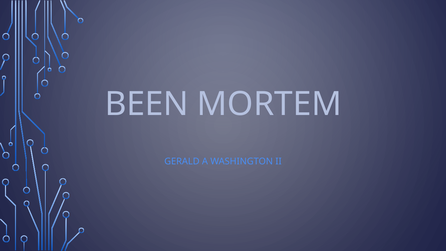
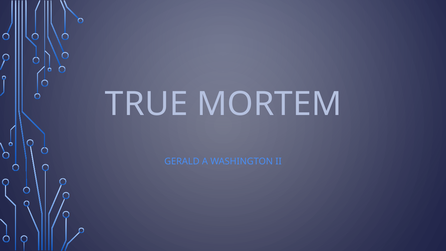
BEEN: BEEN -> TRUE
